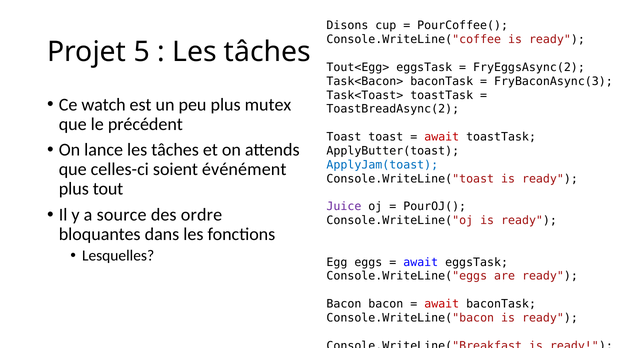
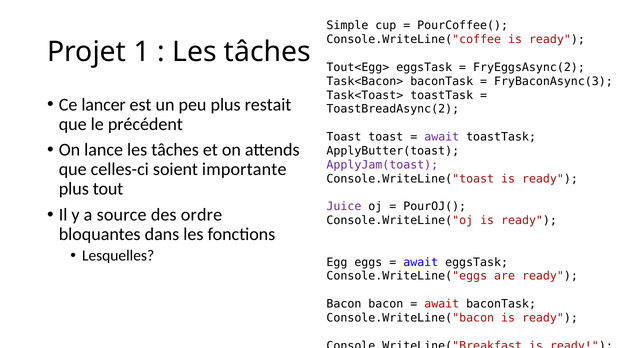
Disons: Disons -> Simple
5: 5 -> 1
watch: watch -> lancer
mutex: mutex -> restait
await at (442, 137) colour: red -> purple
ApplyJam(toast colour: blue -> purple
événément: événément -> importante
